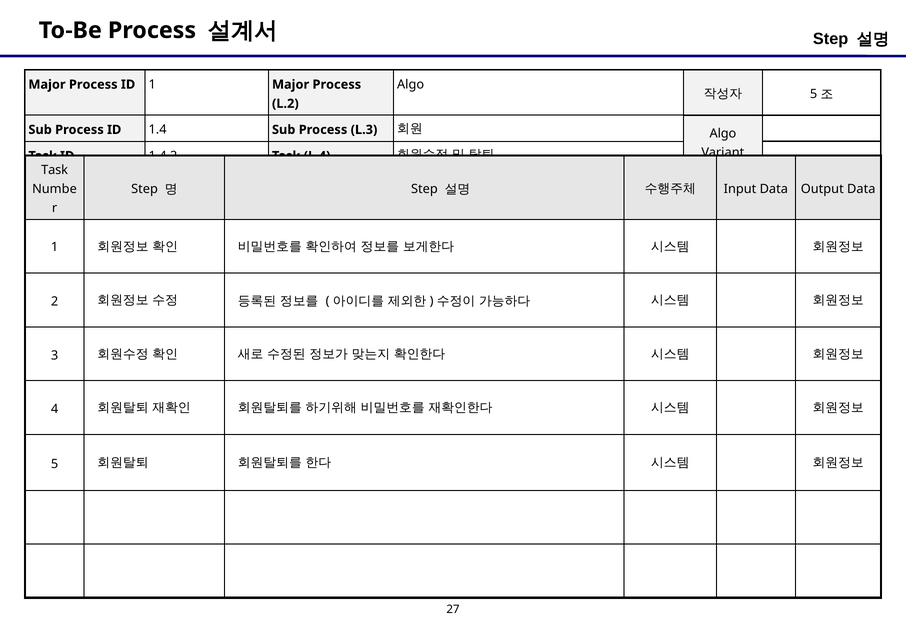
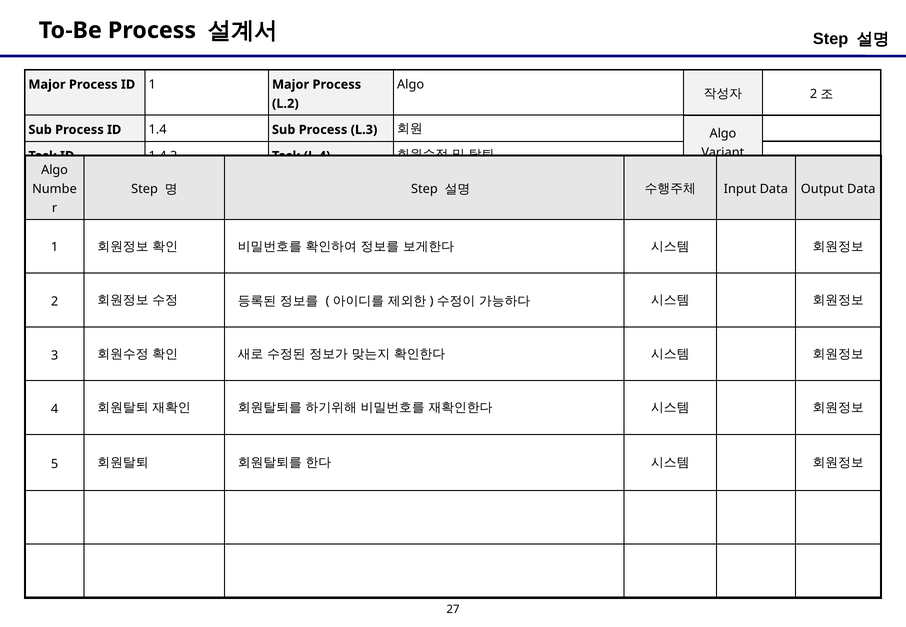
5 at (814, 94): 5 -> 2
Task at (55, 170): Task -> Algo
